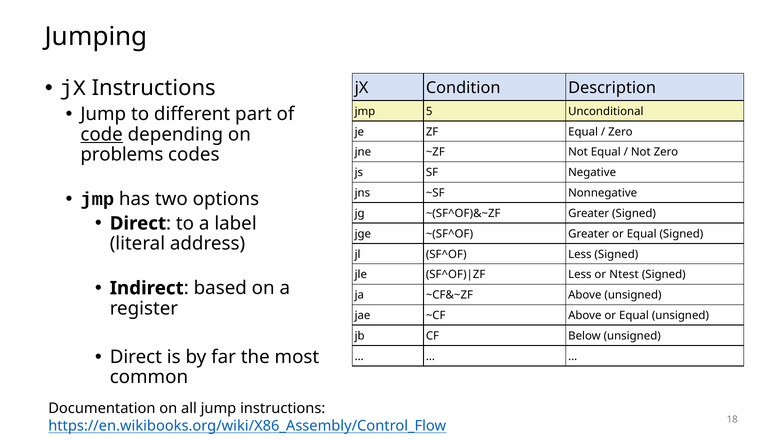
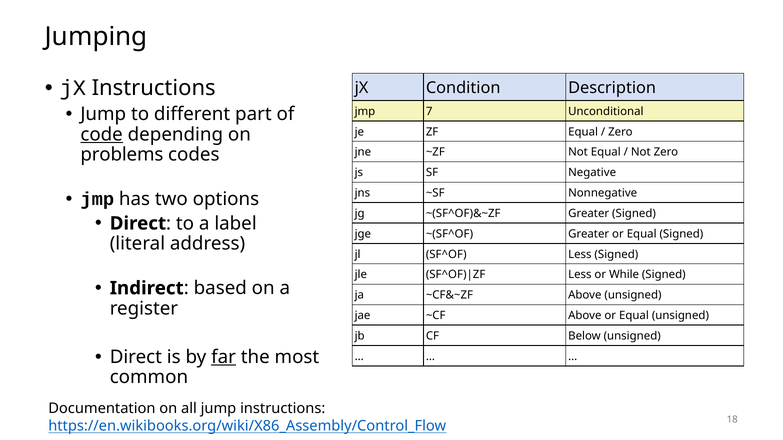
5: 5 -> 7
Ntest: Ntest -> While
far underline: none -> present
